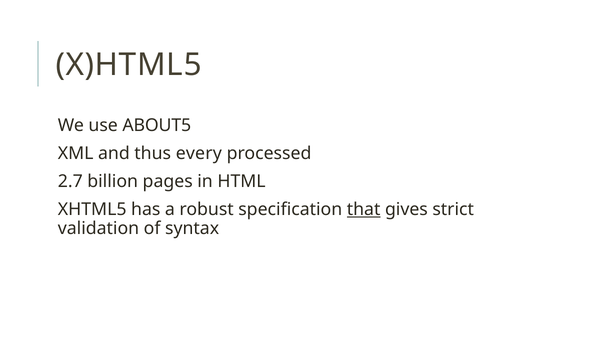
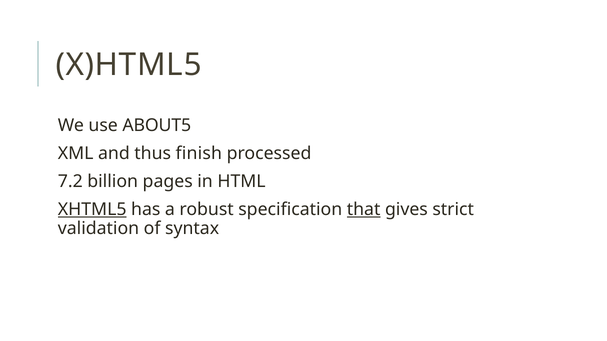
every: every -> finish
2.7: 2.7 -> 7.2
XHTML5 underline: none -> present
